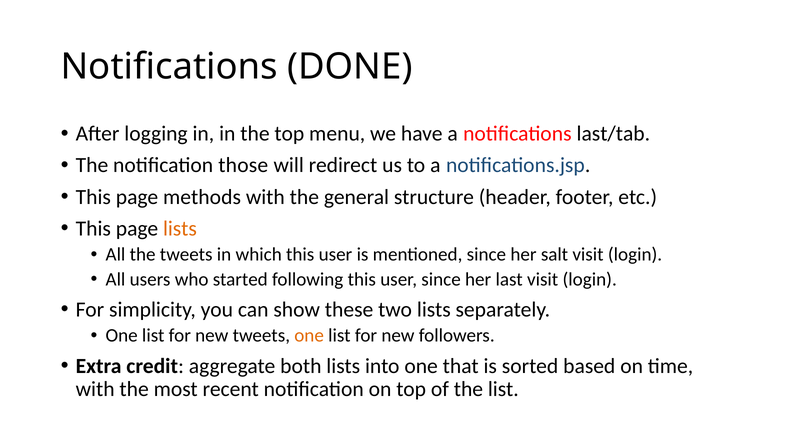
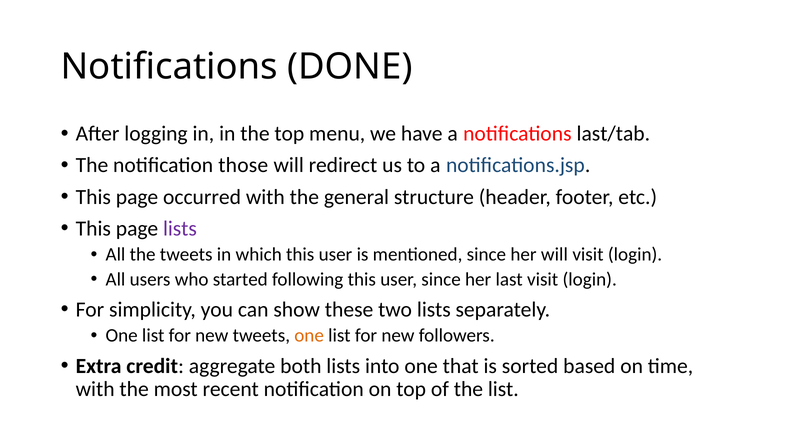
methods: methods -> occurred
lists at (180, 229) colour: orange -> purple
her salt: salt -> will
